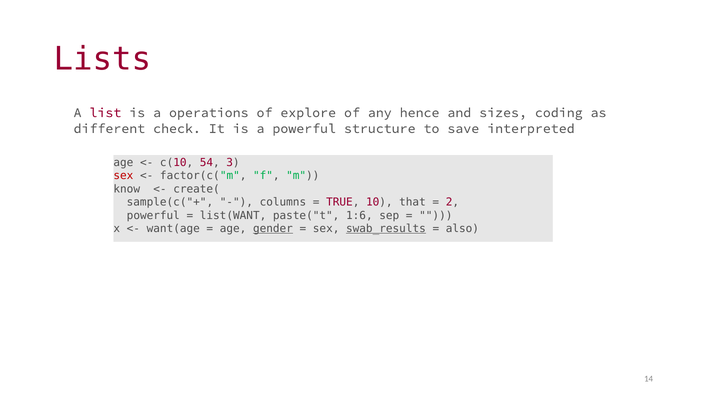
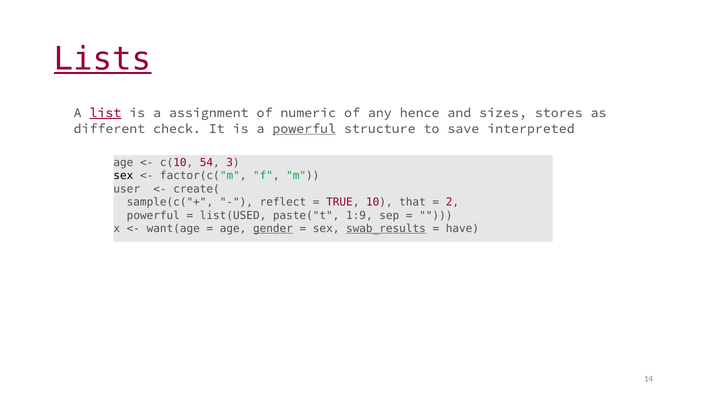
Lists underline: none -> present
list underline: none -> present
operations: operations -> assignment
explore: explore -> numeric
coding: coding -> stores
powerful at (304, 129) underline: none -> present
sex at (123, 176) colour: red -> black
know: know -> user
columns: columns -> reflect
list(WANT: list(WANT -> list(USED
1:6: 1:6 -> 1:9
also: also -> have
